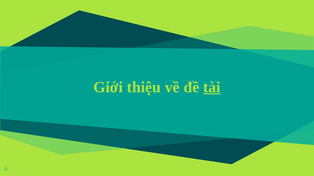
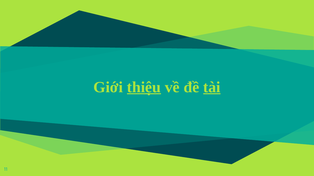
thiệu underline: none -> present
